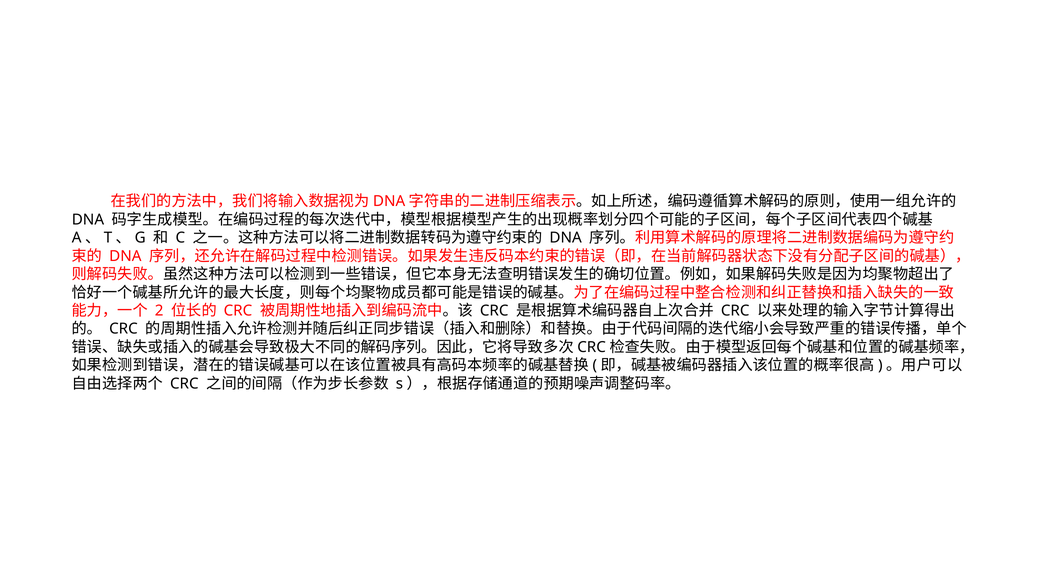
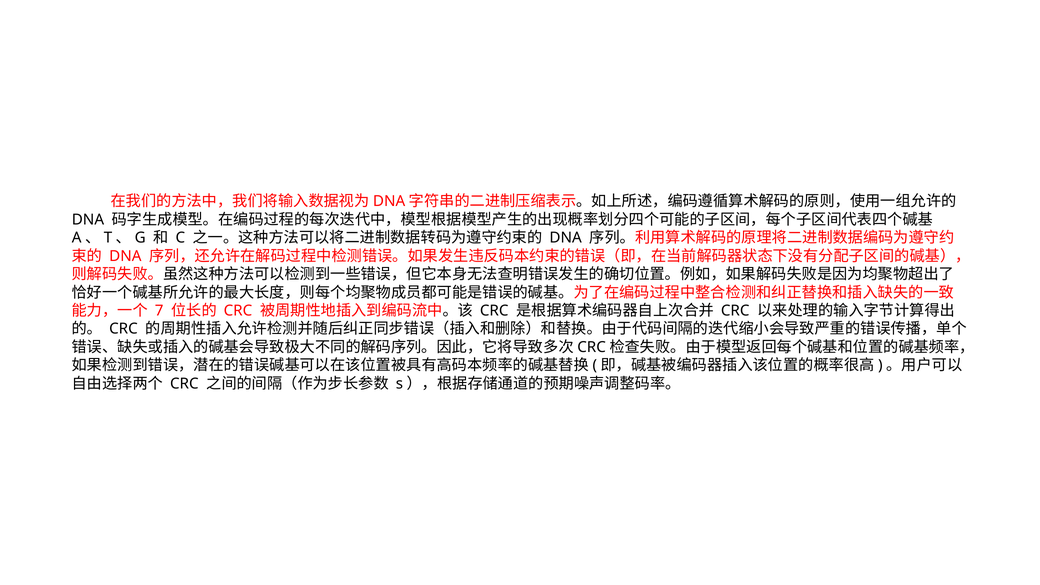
2: 2 -> 7
